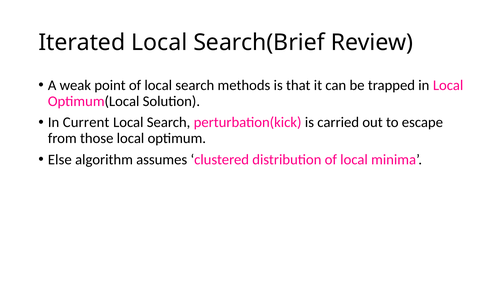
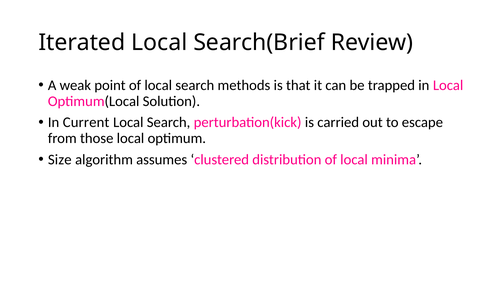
Else: Else -> Size
